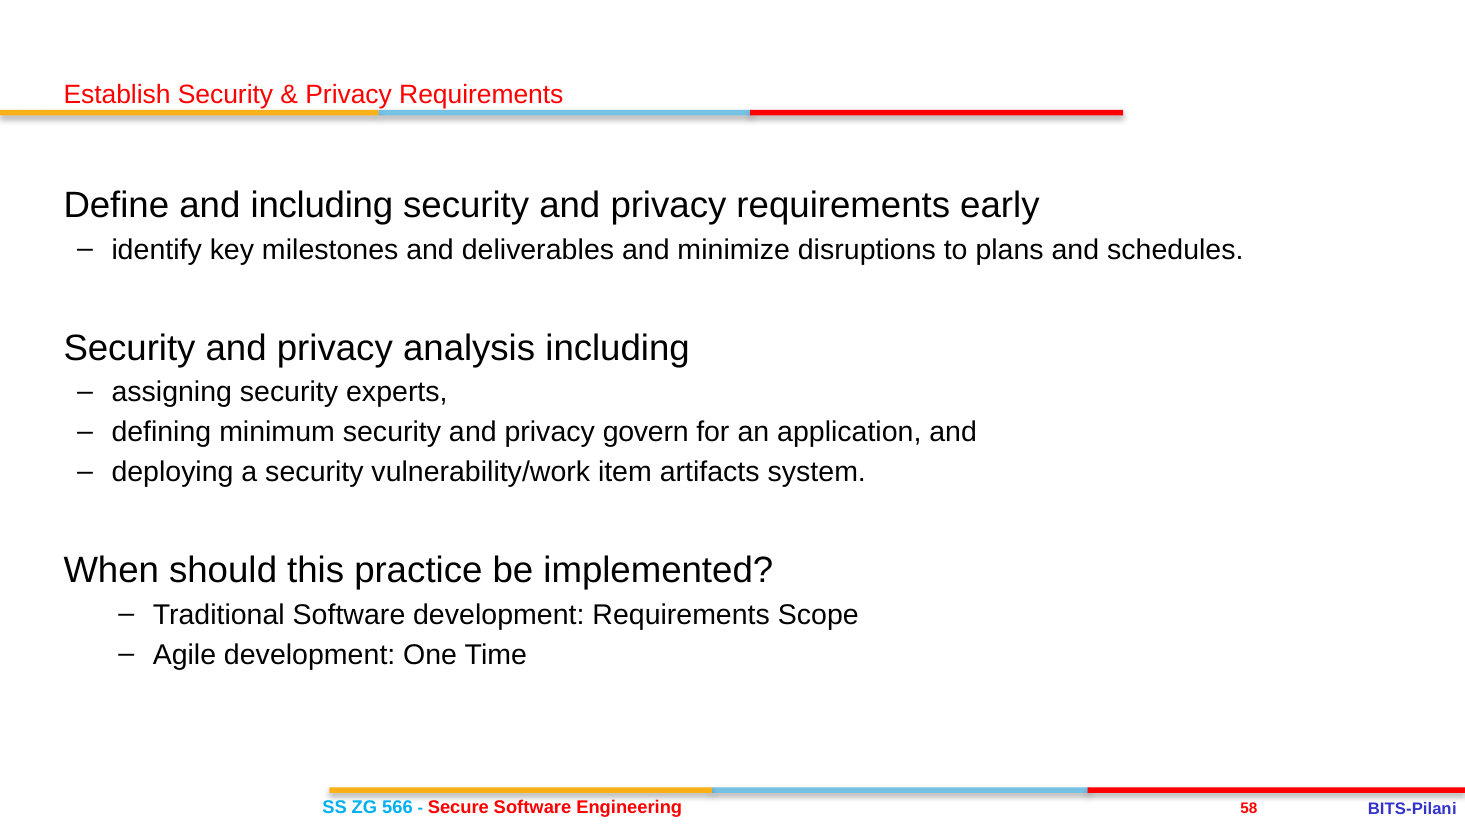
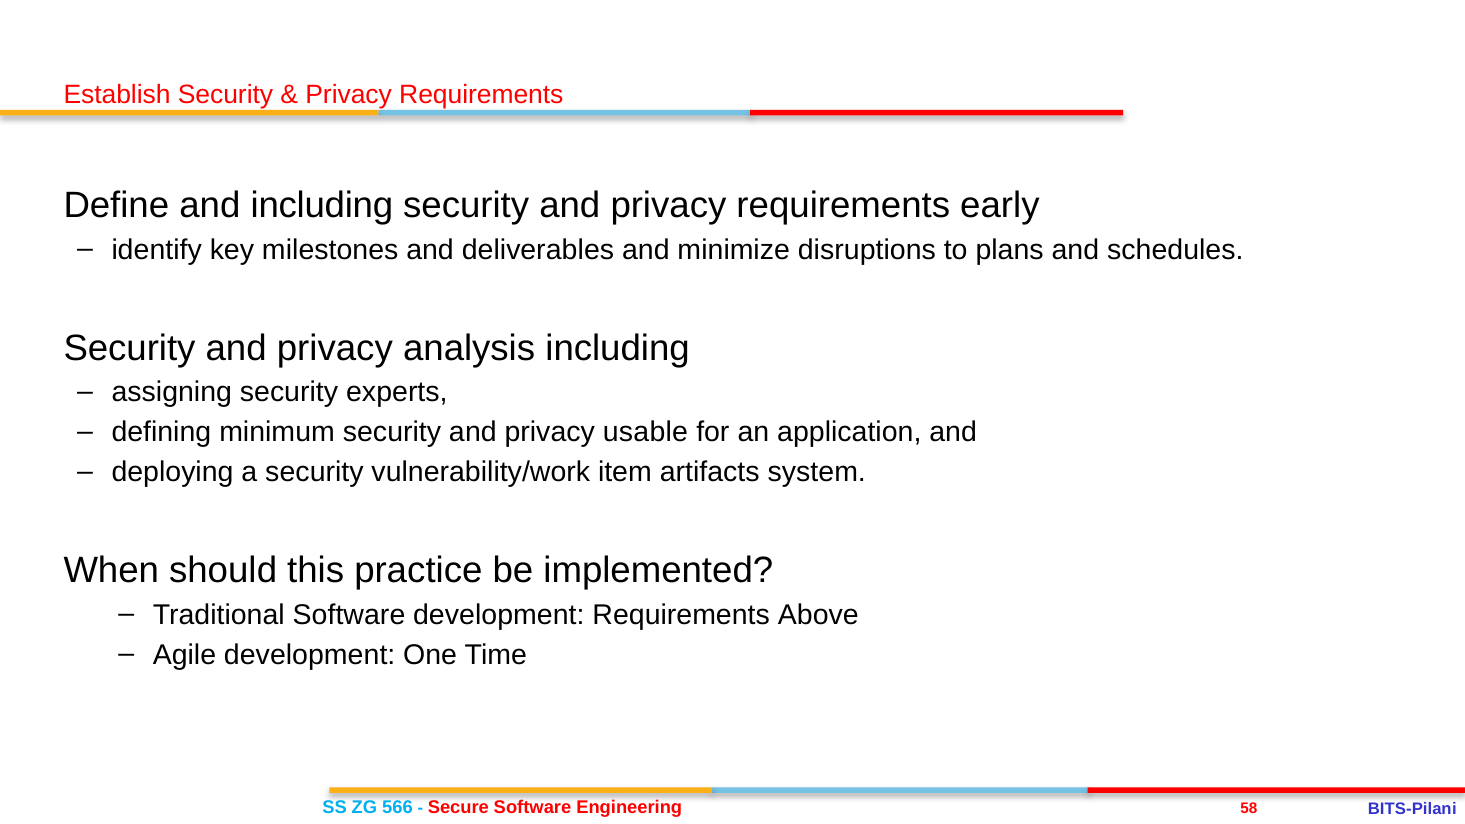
govern: govern -> usable
Scope: Scope -> Above
